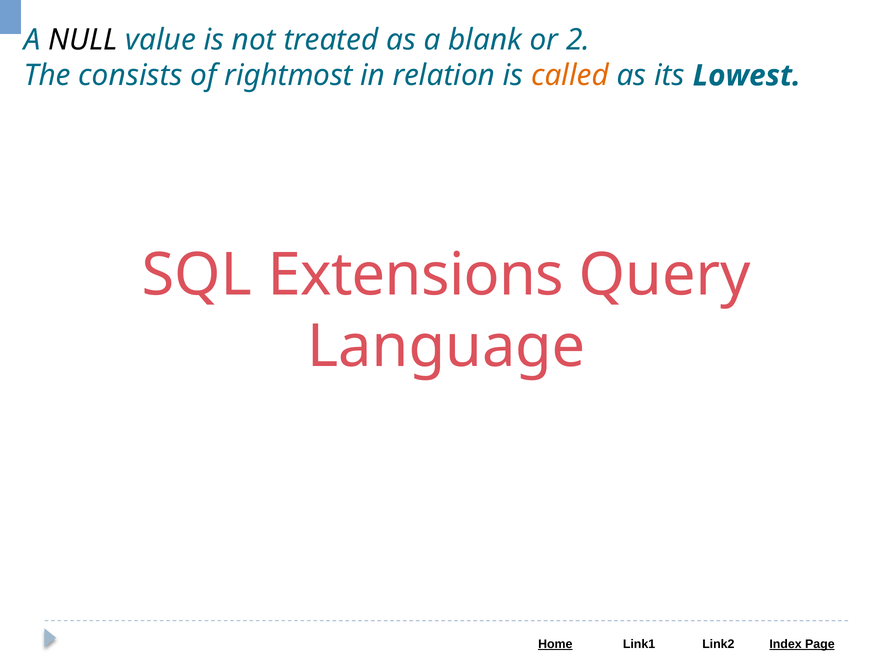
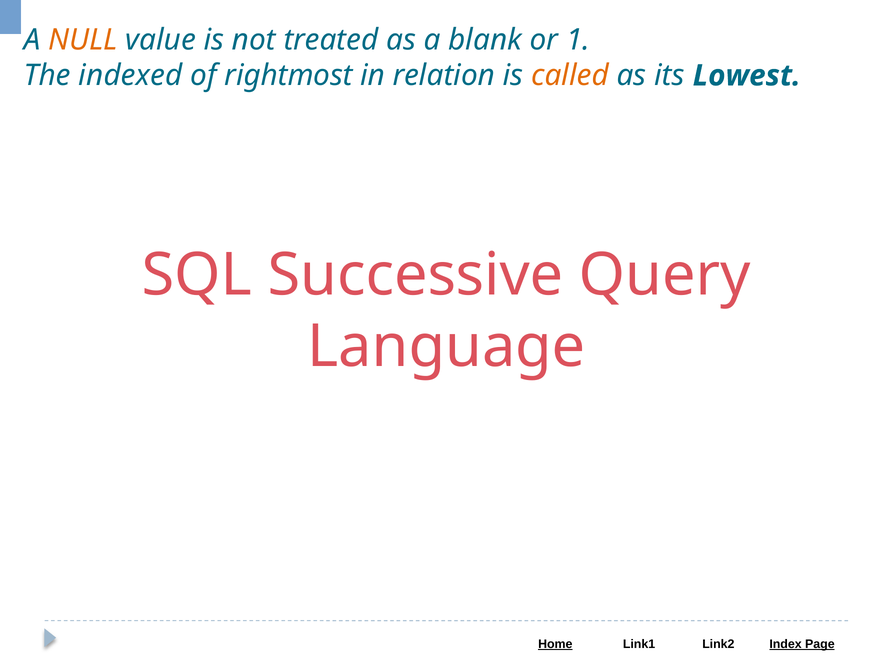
NULL colour: black -> orange
2: 2 -> 1
consists: consists -> indexed
Extensions: Extensions -> Successive
